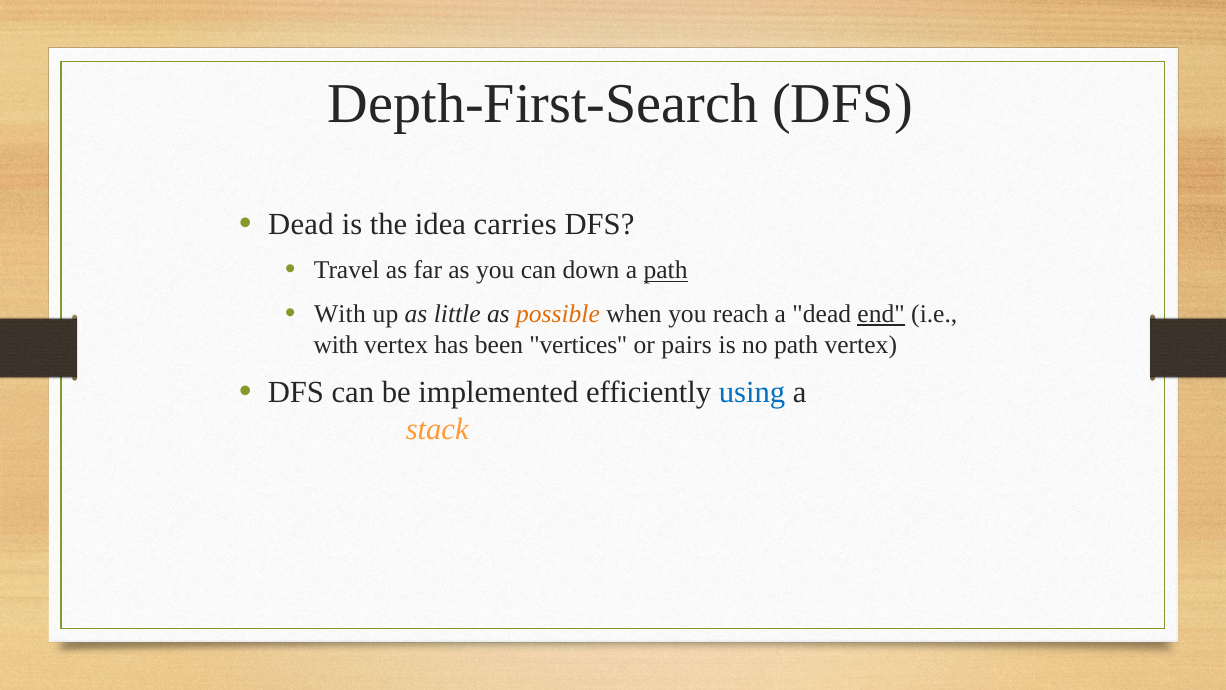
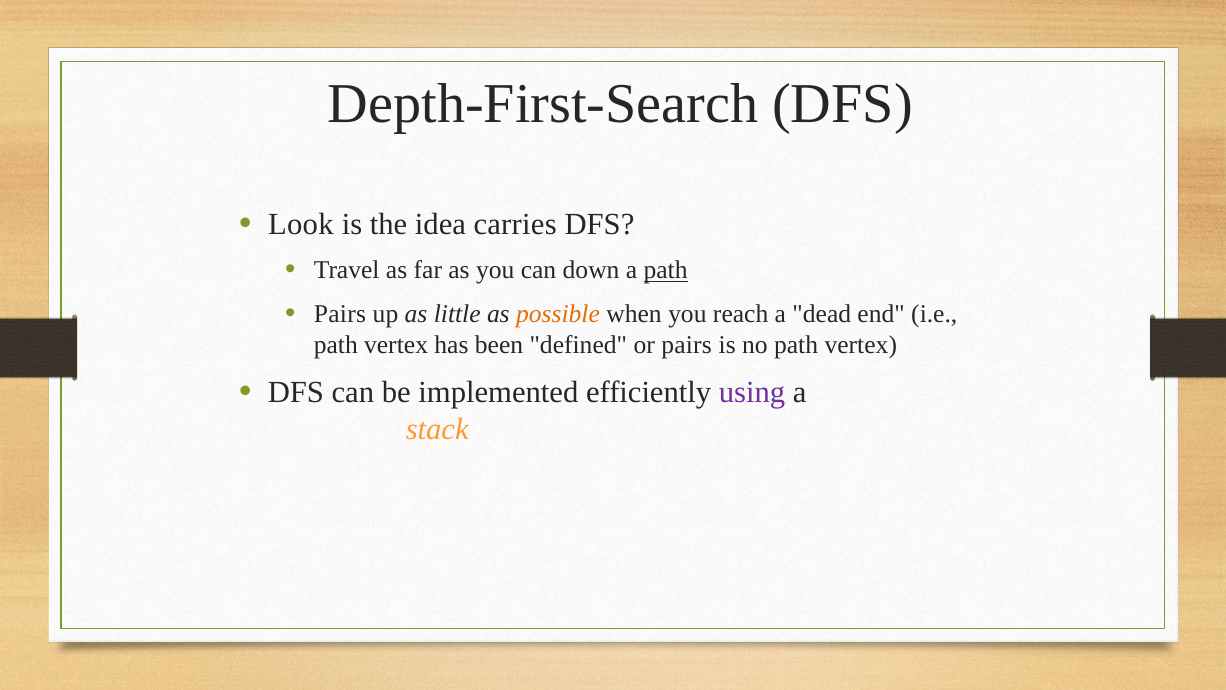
Dead at (301, 224): Dead -> Look
With at (340, 314): With -> Pairs
end underline: present -> none
with at (336, 344): with -> path
vertices: vertices -> defined
using colour: blue -> purple
